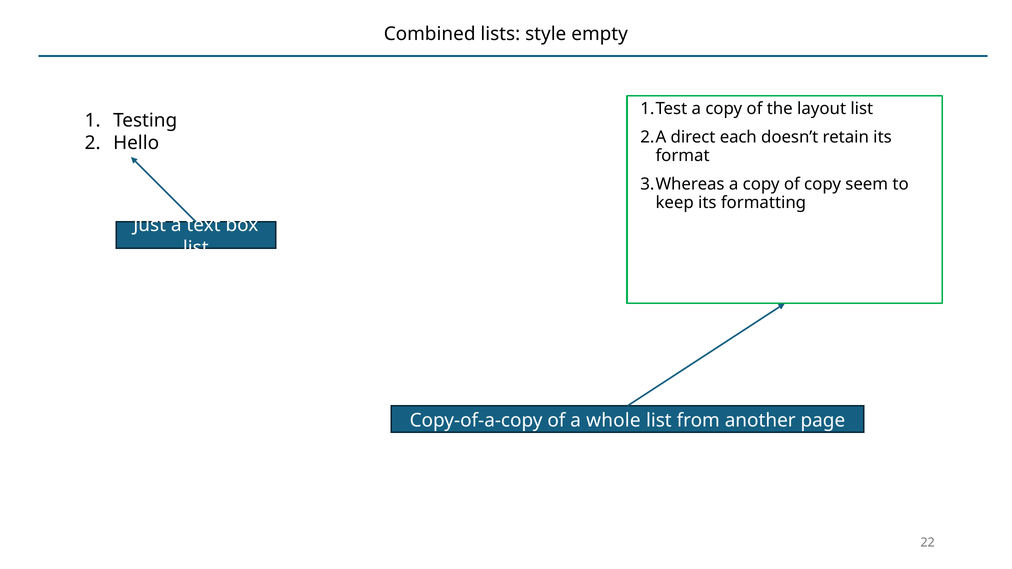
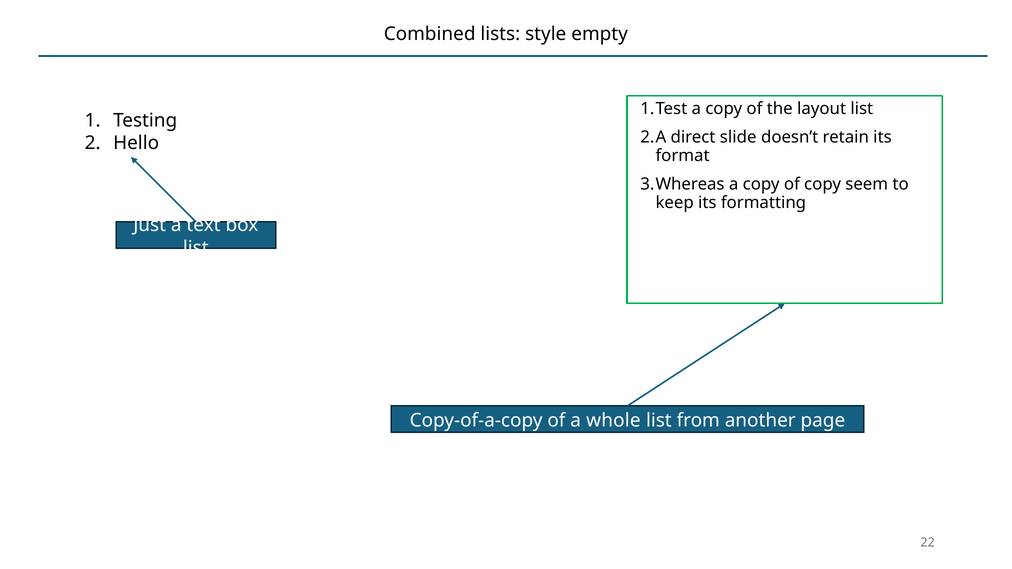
each: each -> slide
